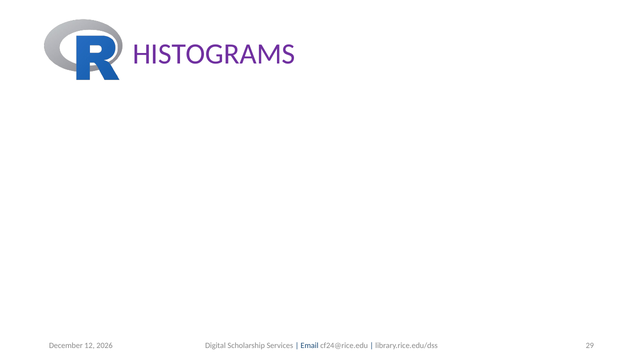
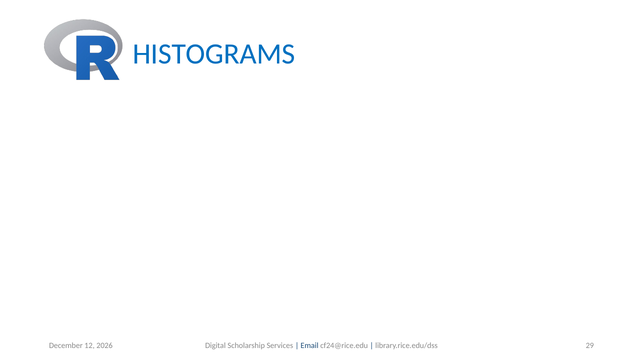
HISTOGRAMS colour: purple -> blue
